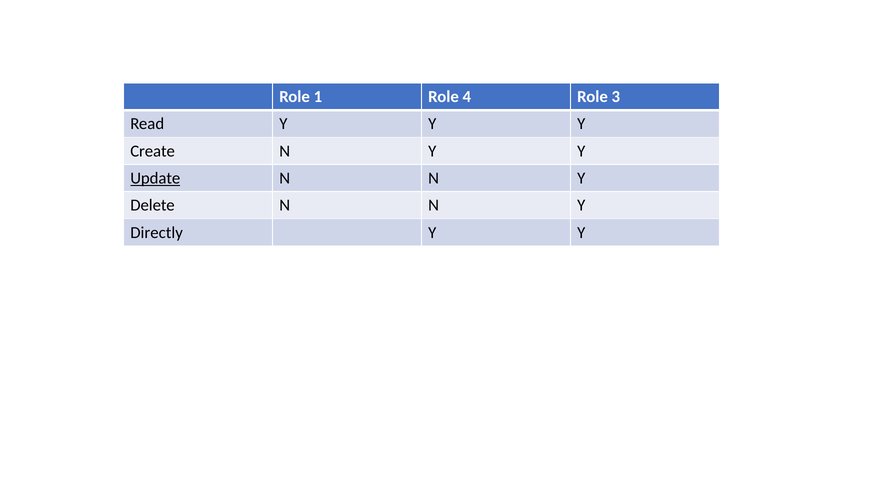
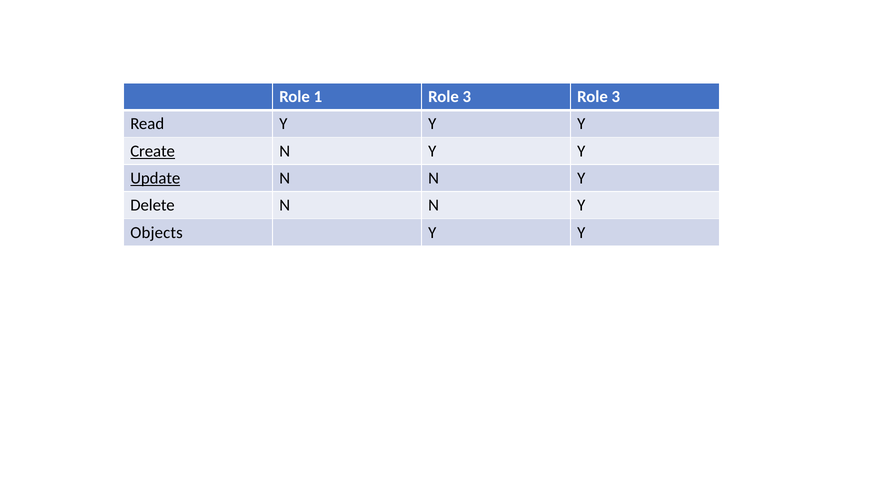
1 Role 4: 4 -> 3
Create underline: none -> present
Directly: Directly -> Objects
